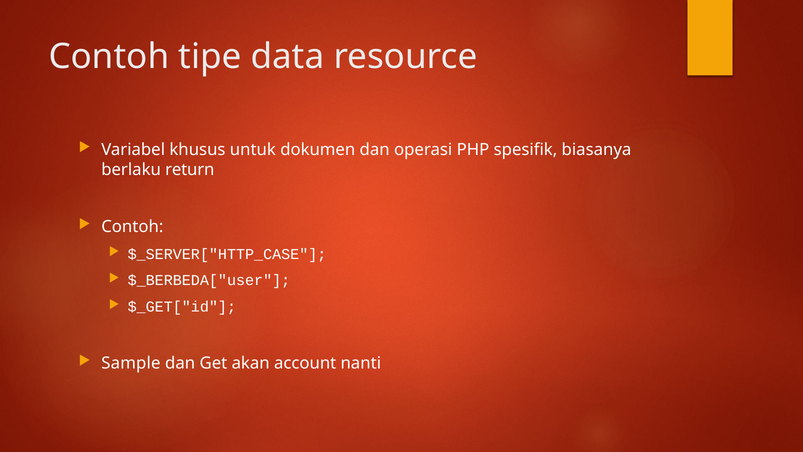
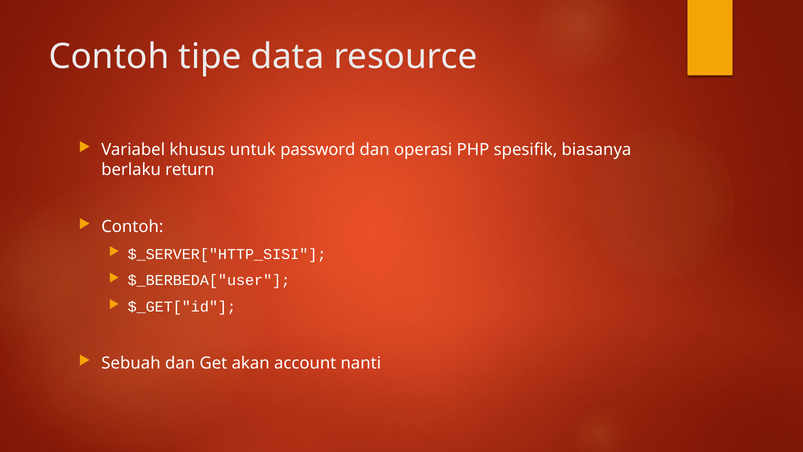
dokumen: dokumen -> password
$_SERVER["HTTP_CASE: $_SERVER["HTTP_CASE -> $_SERVER["HTTP_SISI
Sample: Sample -> Sebuah
